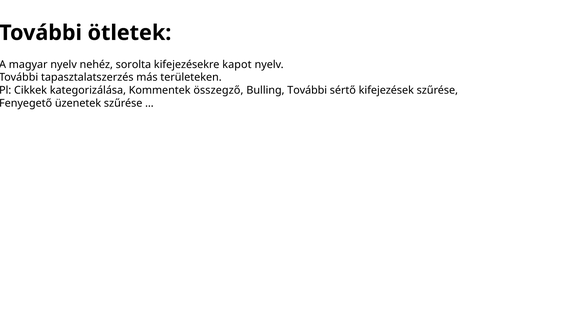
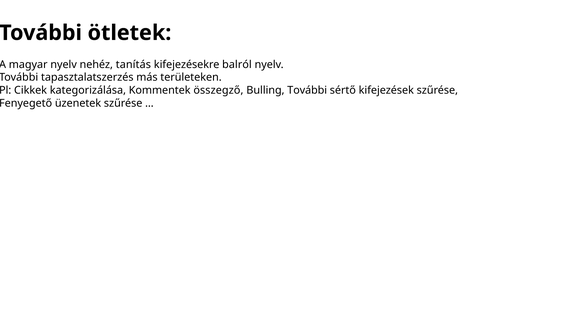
sorolta: sorolta -> tanítás
kapot: kapot -> balról
